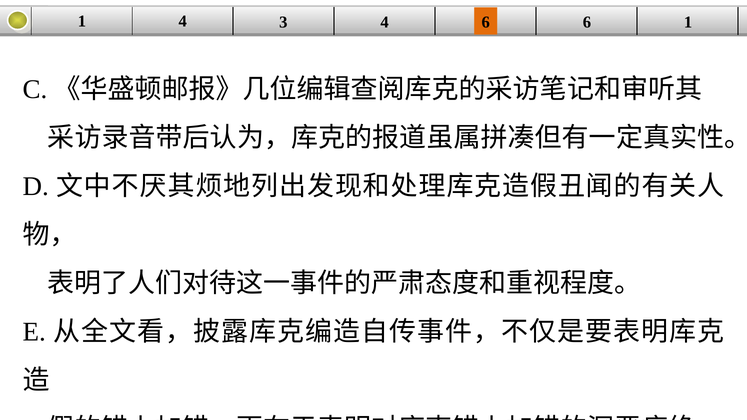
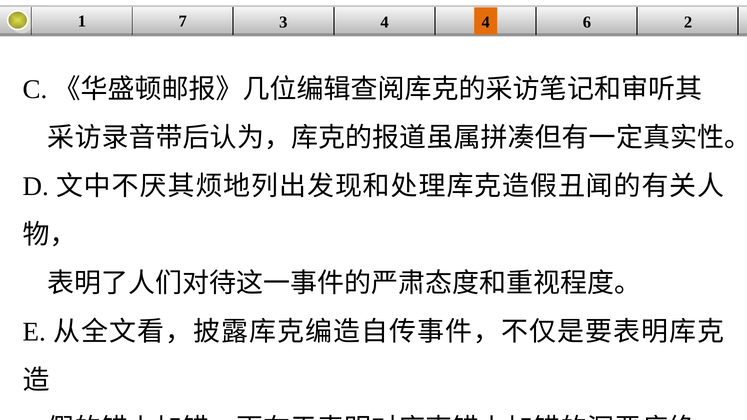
1 4: 4 -> 7
4 6: 6 -> 4
6 1: 1 -> 2
